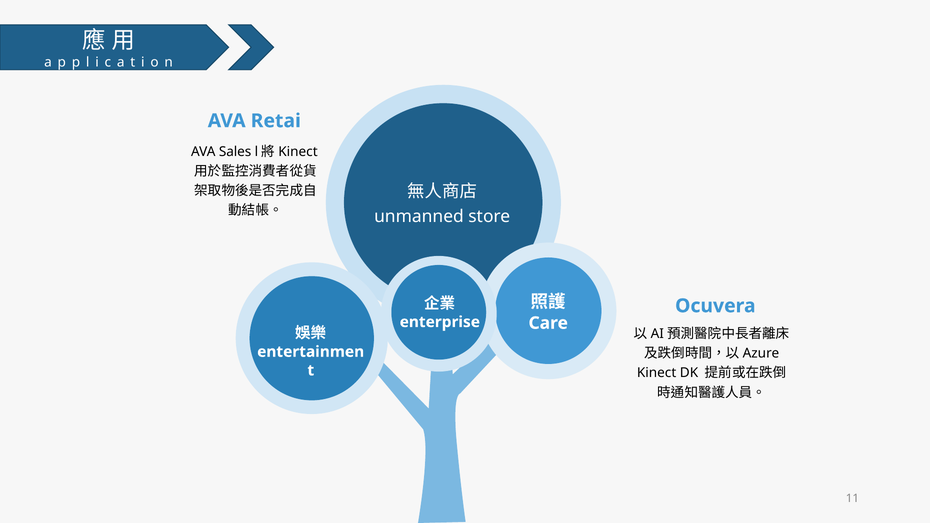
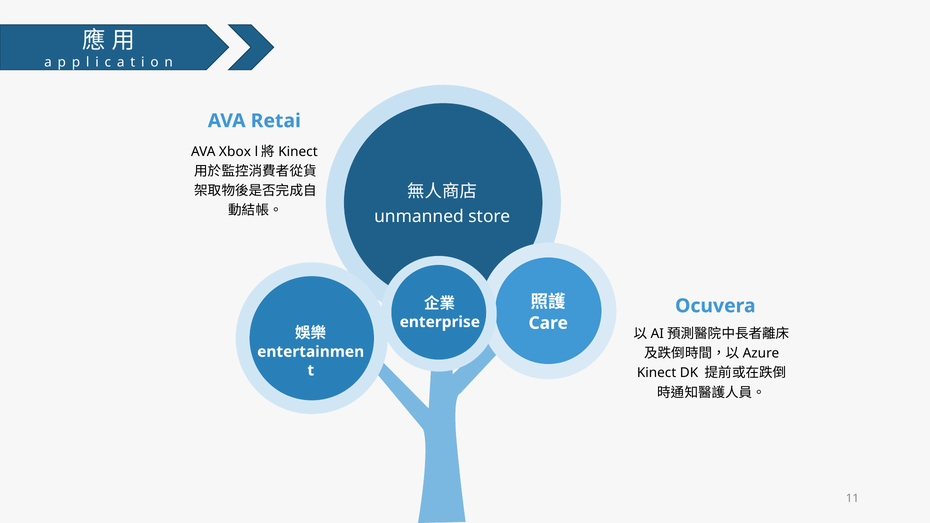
Sales: Sales -> Xbox
